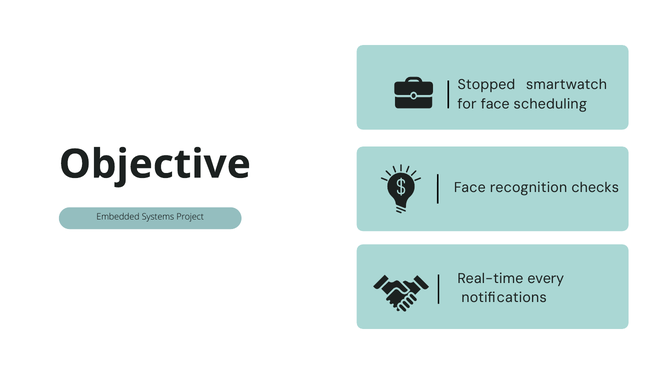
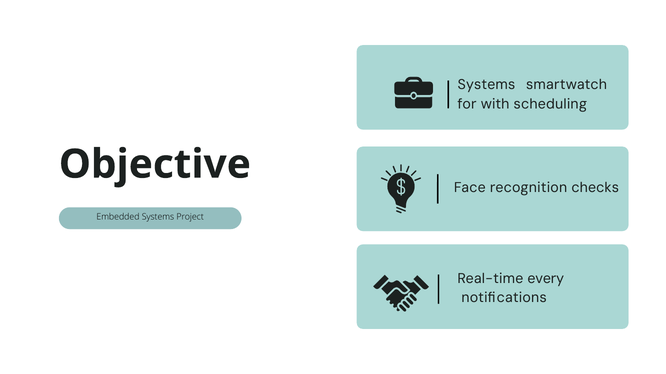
Stopped at (486, 85): Stopped -> Systems
for face: face -> with
